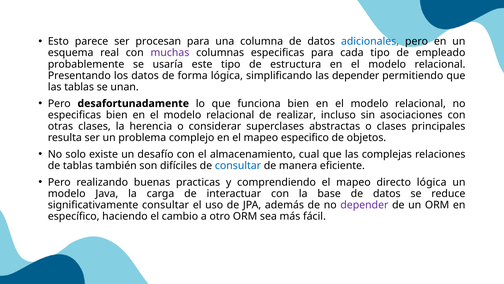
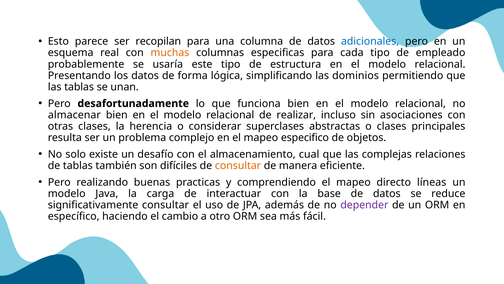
procesan: procesan -> recopilan
muchas colour: purple -> orange
las depender: depender -> dominios
especificas at (74, 115): especificas -> almacenar
consultar at (238, 165) colour: blue -> orange
directo lógica: lógica -> líneas
